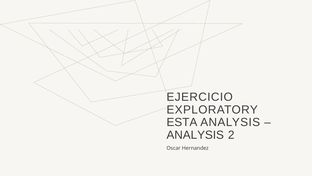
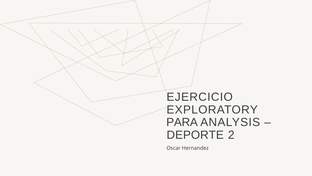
ESTA: ESTA -> PARA
ANALYSIS at (195, 135): ANALYSIS -> DEPORTE
